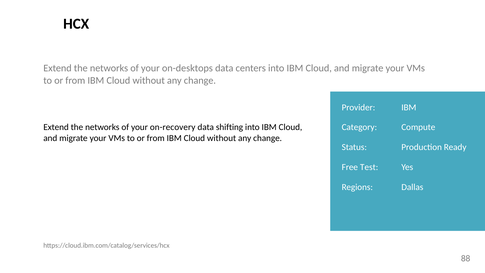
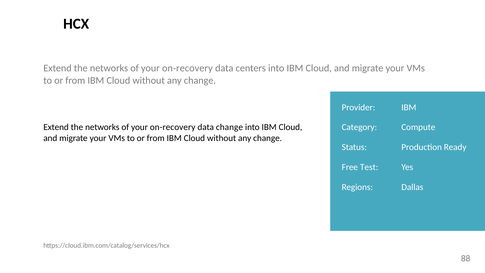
on-desktops at (187, 68): on-desktops -> on-recovery
data shifting: shifting -> change
